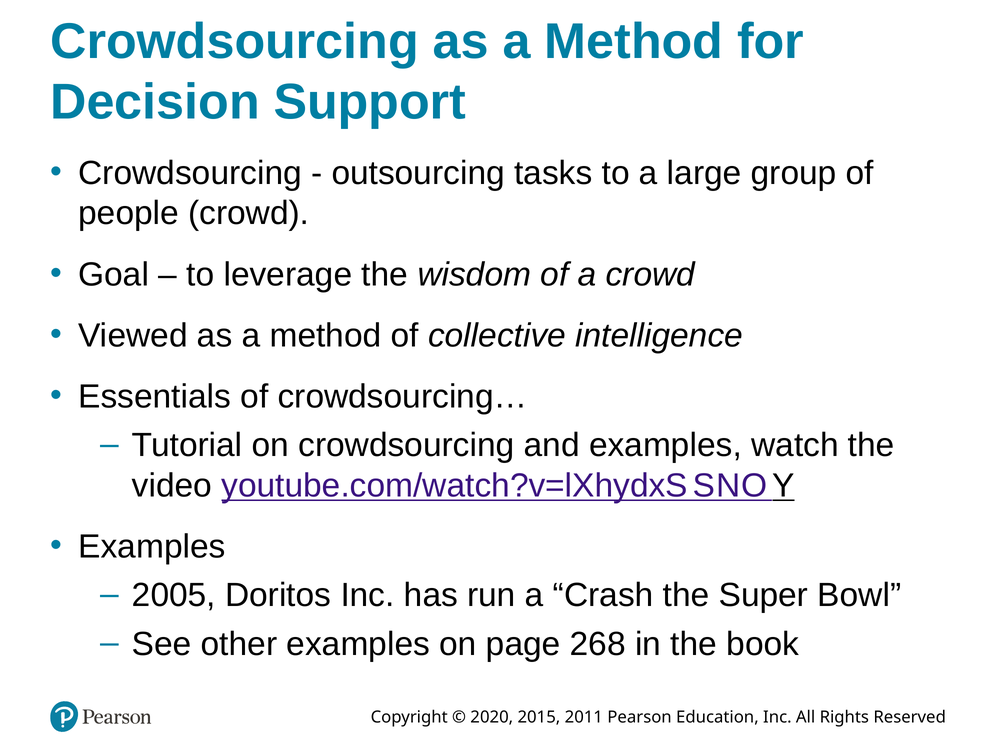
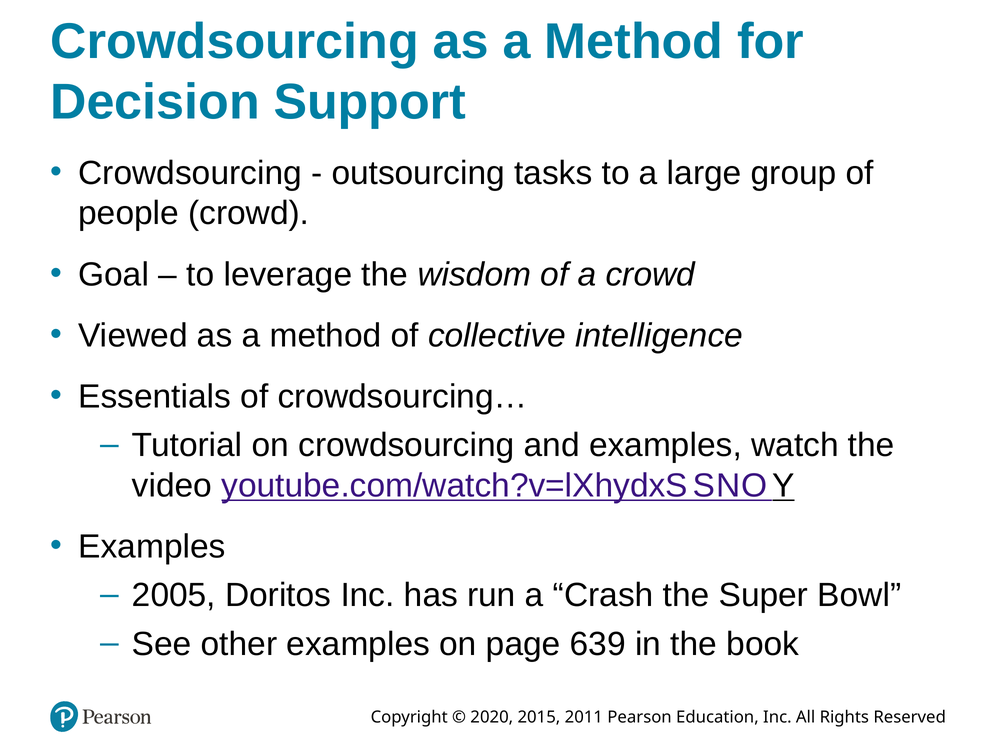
268: 268 -> 639
